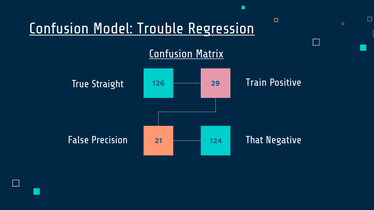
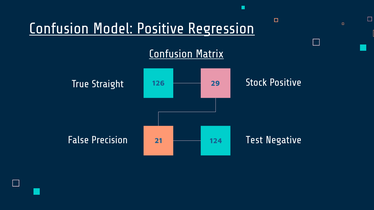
Model Trouble: Trouble -> Positive
Train: Train -> Stock
That: That -> Test
